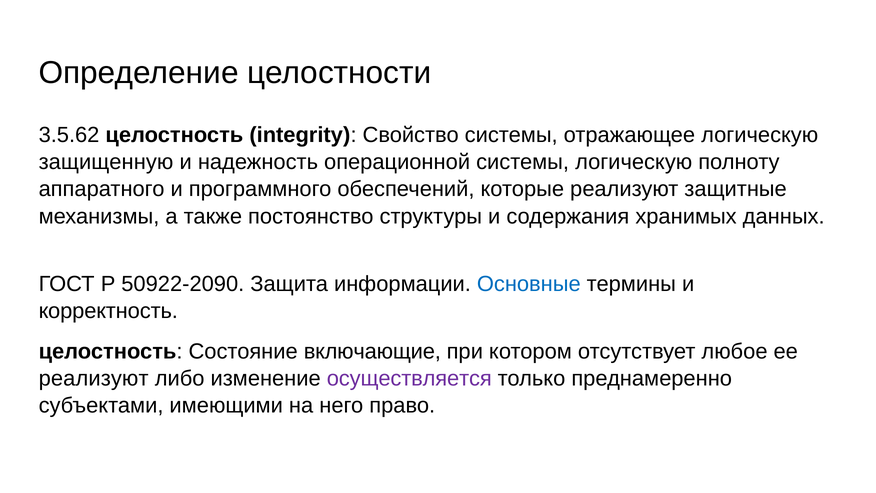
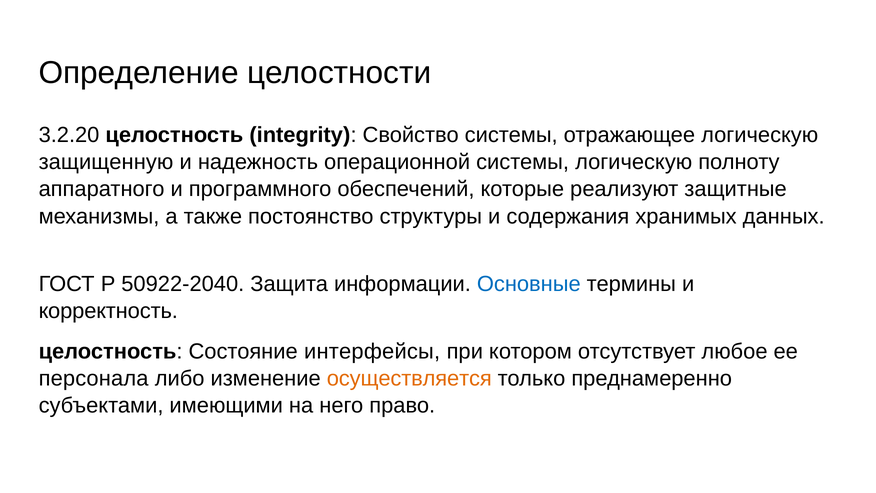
3.5.62: 3.5.62 -> 3.2.20
50922-2090: 50922-2090 -> 50922-2040
включающие: включающие -> интерфейсы
реализуют at (94, 378): реализуют -> персонала
осуществляется colour: purple -> orange
